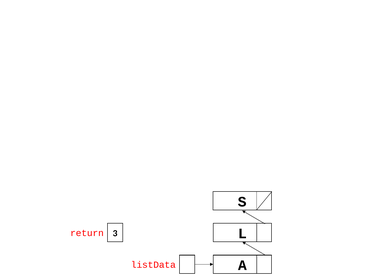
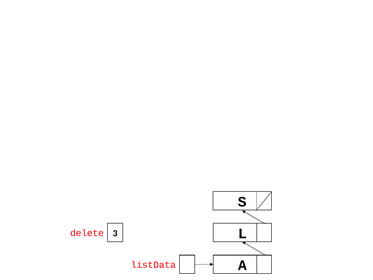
return: return -> delete
